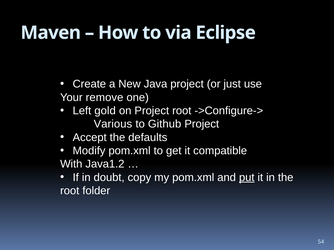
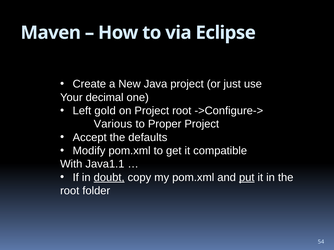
remove: remove -> decimal
Github: Github -> Proper
Java1.2: Java1.2 -> Java1.1
doubt underline: none -> present
